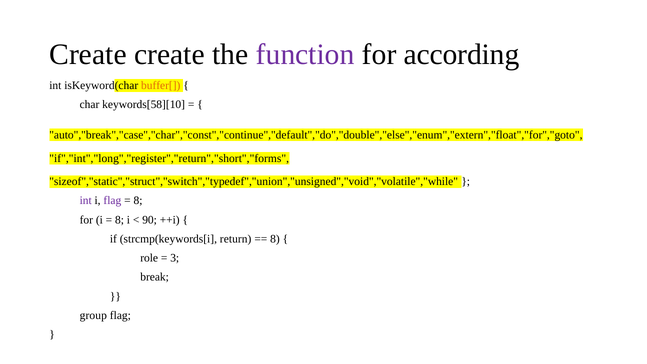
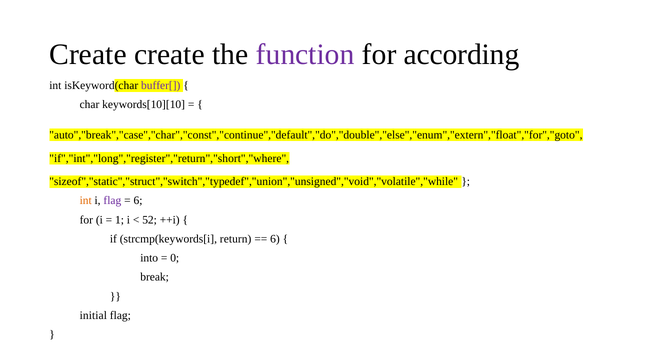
buffer[ colour: orange -> purple
keywords[58][10: keywords[58][10 -> keywords[10][10
if","int","long","register","return","short","forms: if","int","long","register","return","short","forms -> if","int","long","register","return","short","where
int at (86, 201) colour: purple -> orange
8 at (138, 201): 8 -> 6
8 at (119, 220): 8 -> 1
90: 90 -> 52
8 at (275, 239): 8 -> 6
role: role -> into
3: 3 -> 0
group: group -> initial
